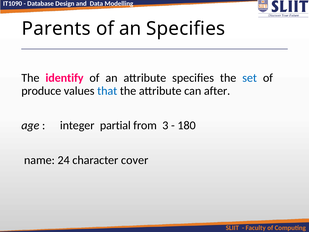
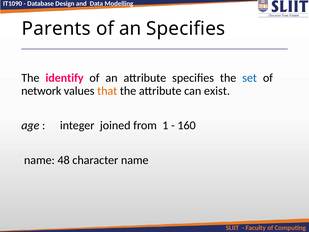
produce: produce -> network
that colour: blue -> orange
after: after -> exist
partial: partial -> joined
3: 3 -> 1
180: 180 -> 160
24: 24 -> 48
character cover: cover -> name
